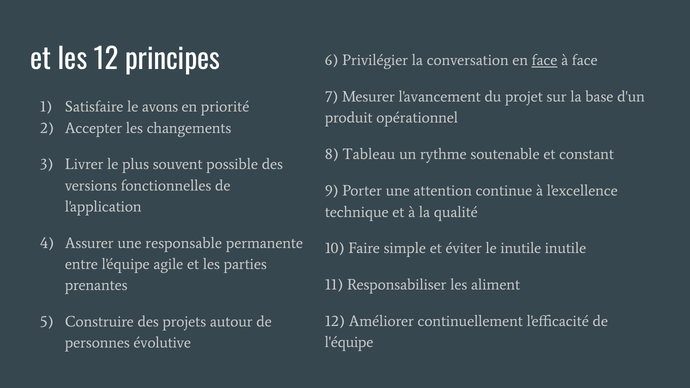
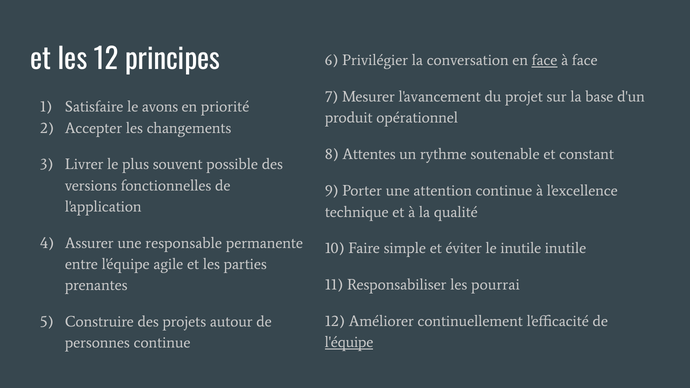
Tableau: Tableau -> Attentes
aliment: aliment -> pourrai
l'équipe at (349, 343) underline: none -> present
personnes évolutive: évolutive -> continue
